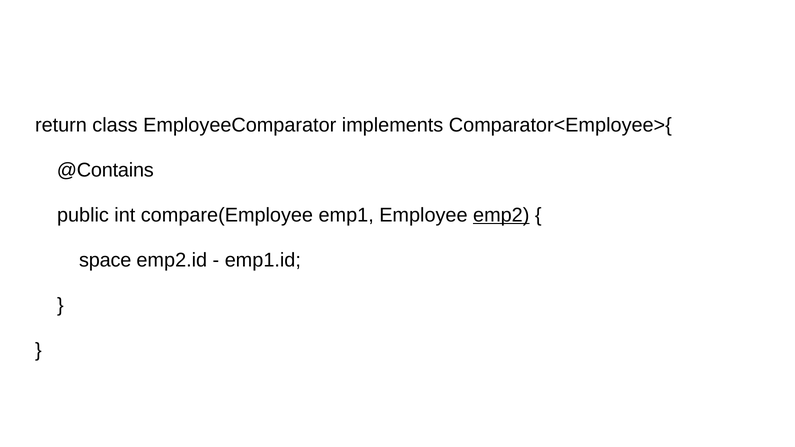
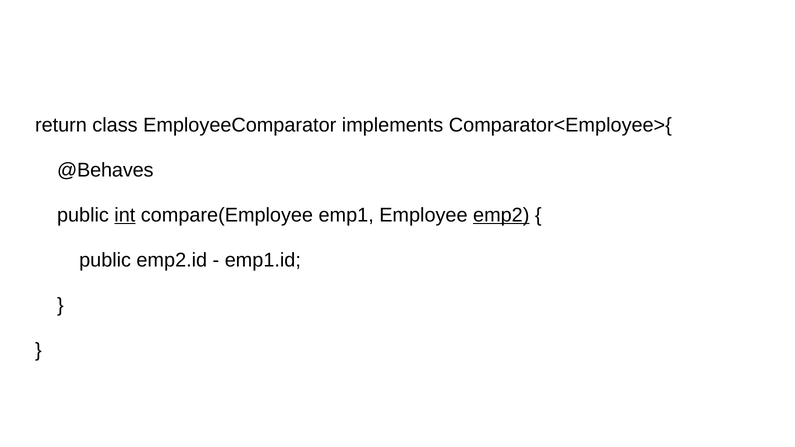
@Contains: @Contains -> @Behaves
int underline: none -> present
space at (105, 260): space -> public
